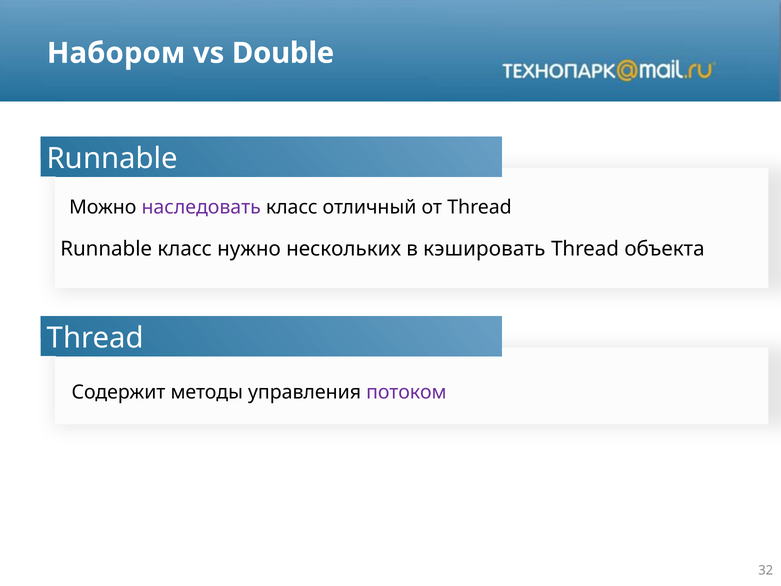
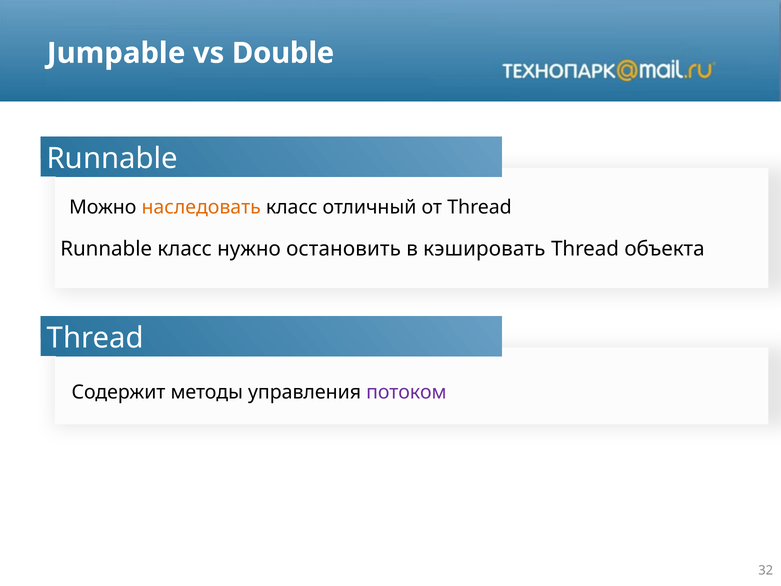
Набором: Набором -> Jumpable
наследовать colour: purple -> orange
нескольких: нескольких -> остановить
